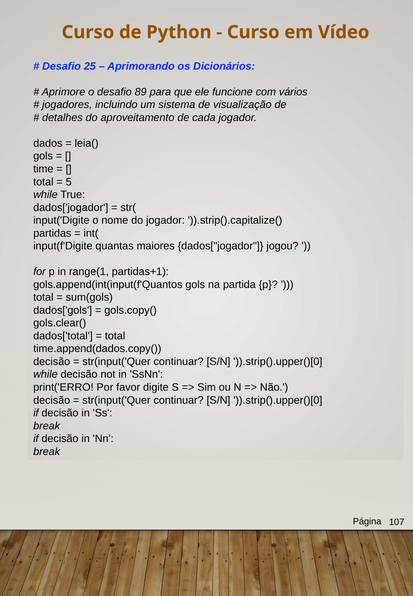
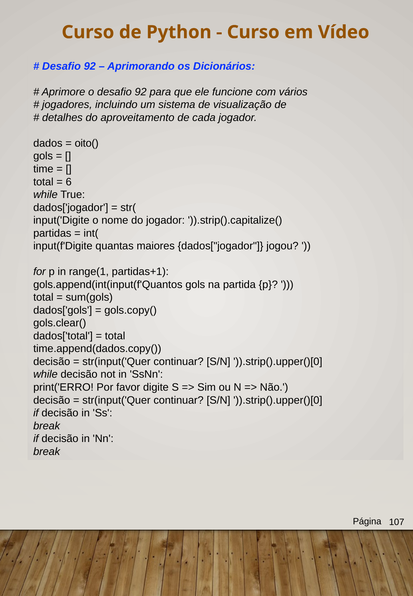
25 at (90, 66): 25 -> 92
o desafio 89: 89 -> 92
leia(: leia( -> oito(
5: 5 -> 6
